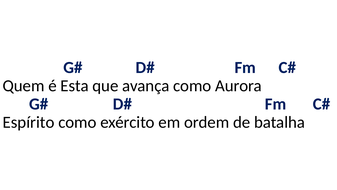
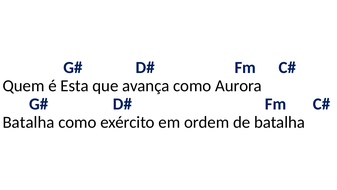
Espírito at (29, 122): Espírito -> Batalha
